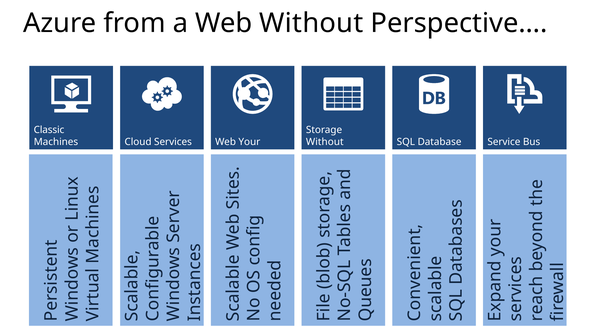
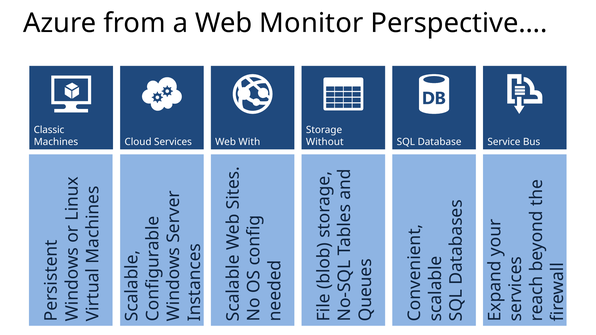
Web Without: Without -> Monitor
Your: Your -> With
